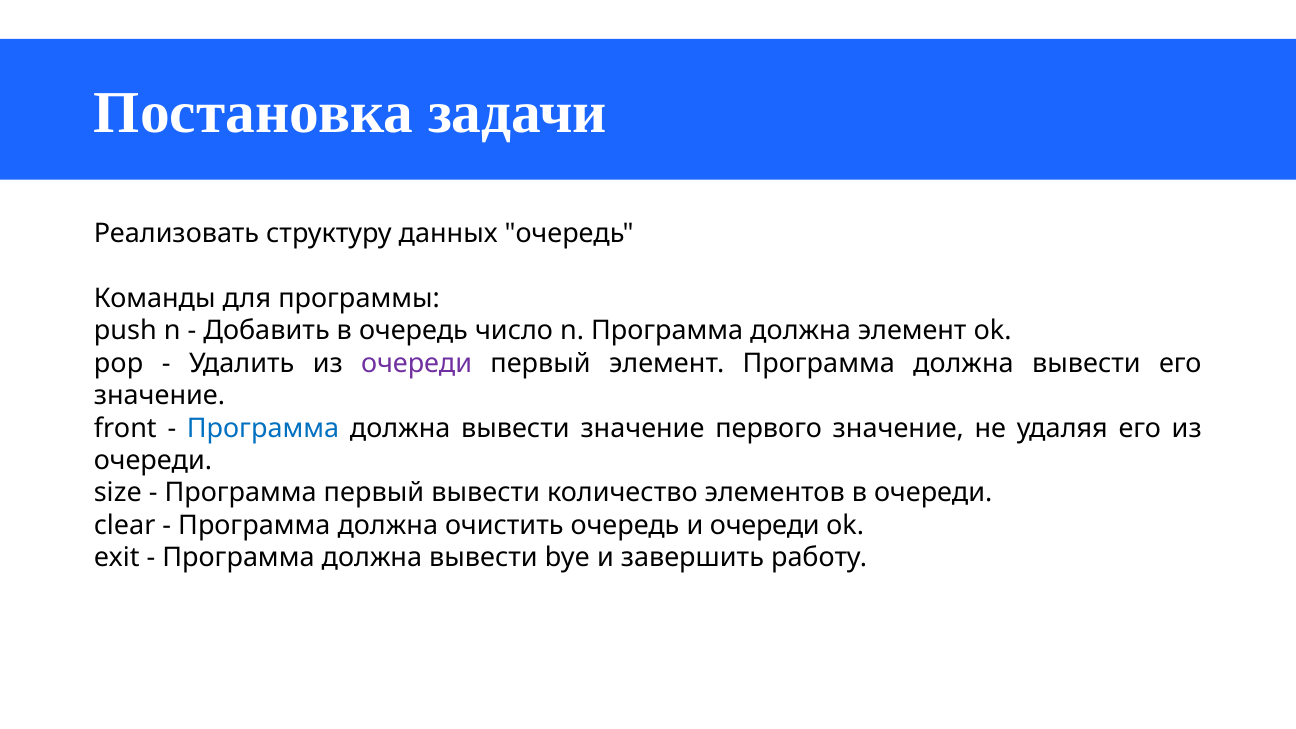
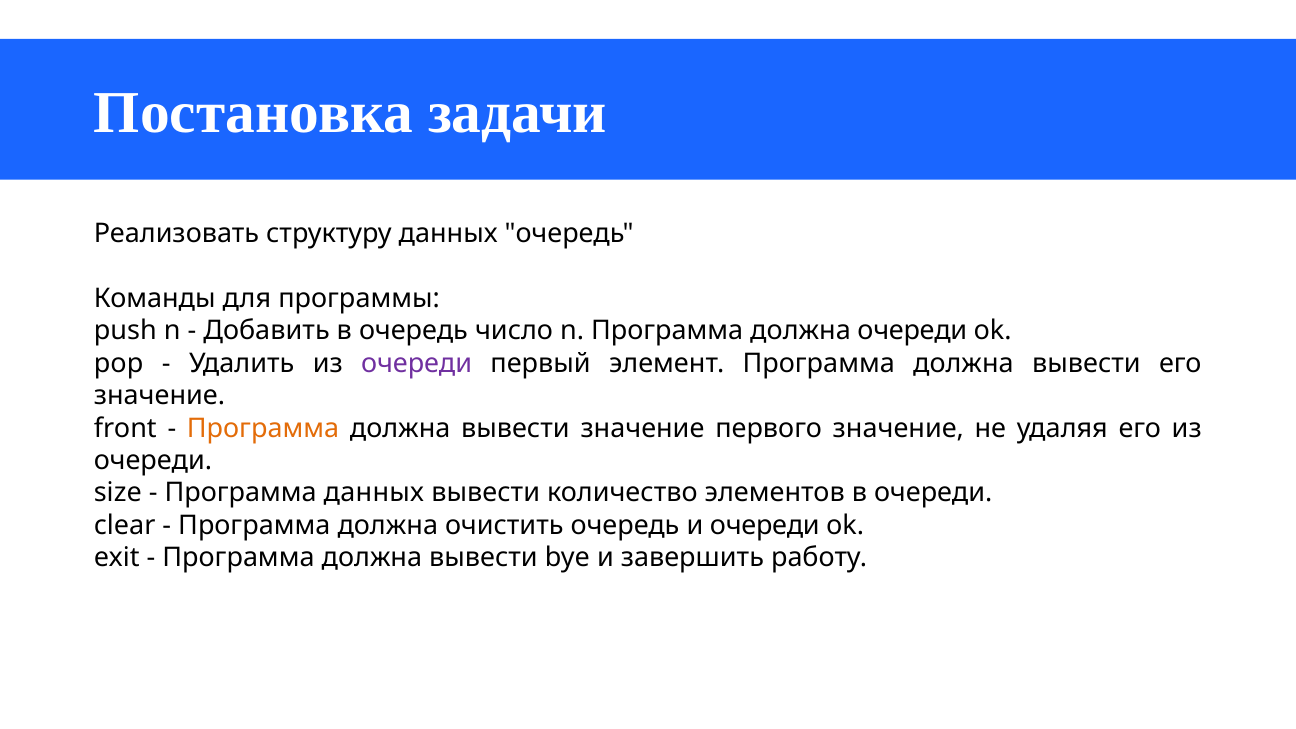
должна элемент: элемент -> очереди
Программа at (263, 428) colour: blue -> orange
Программа первый: первый -> данных
